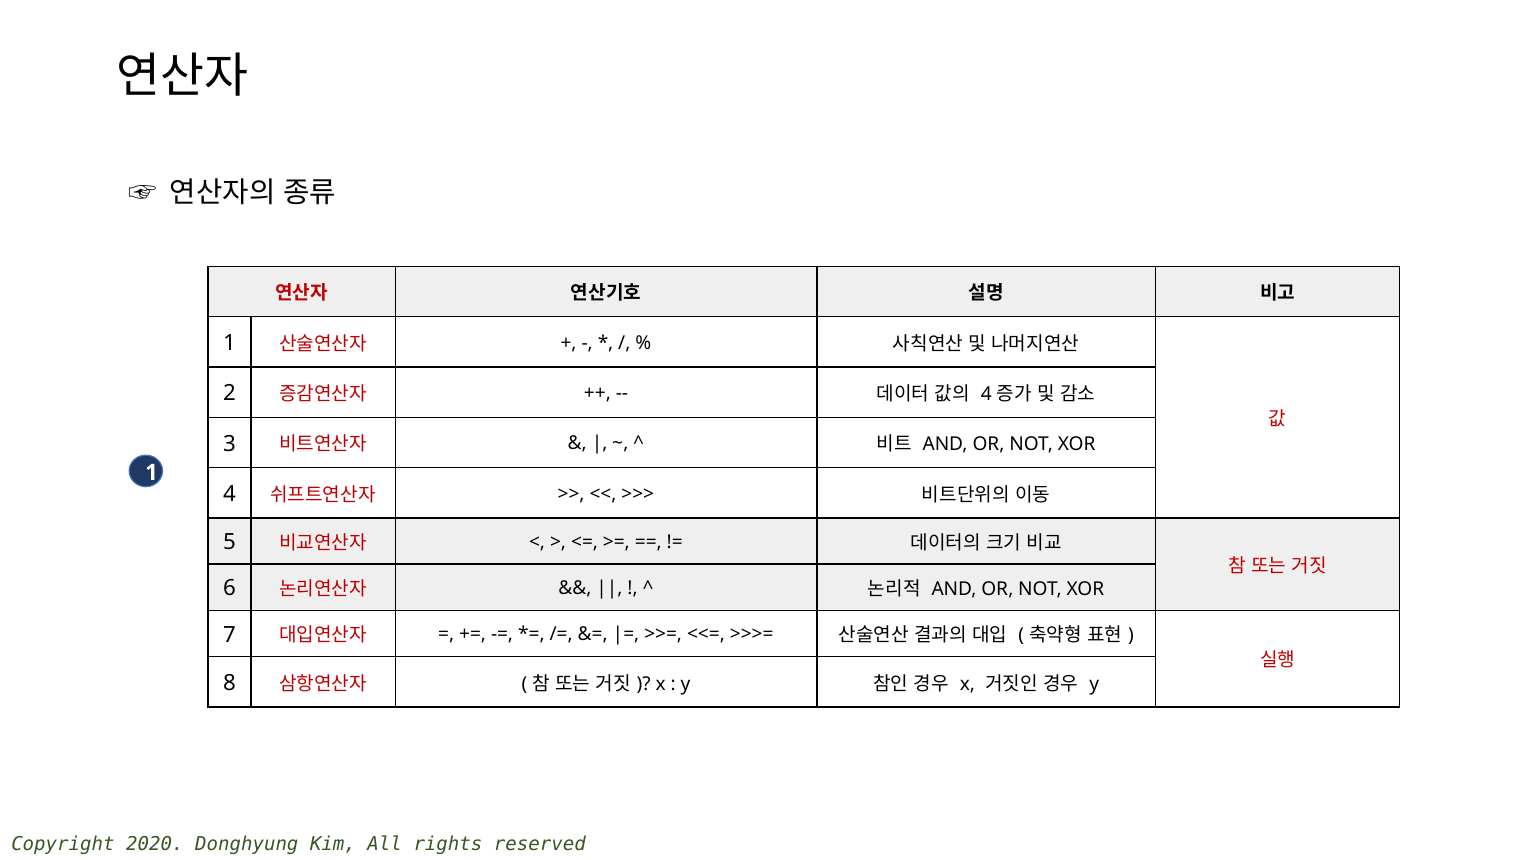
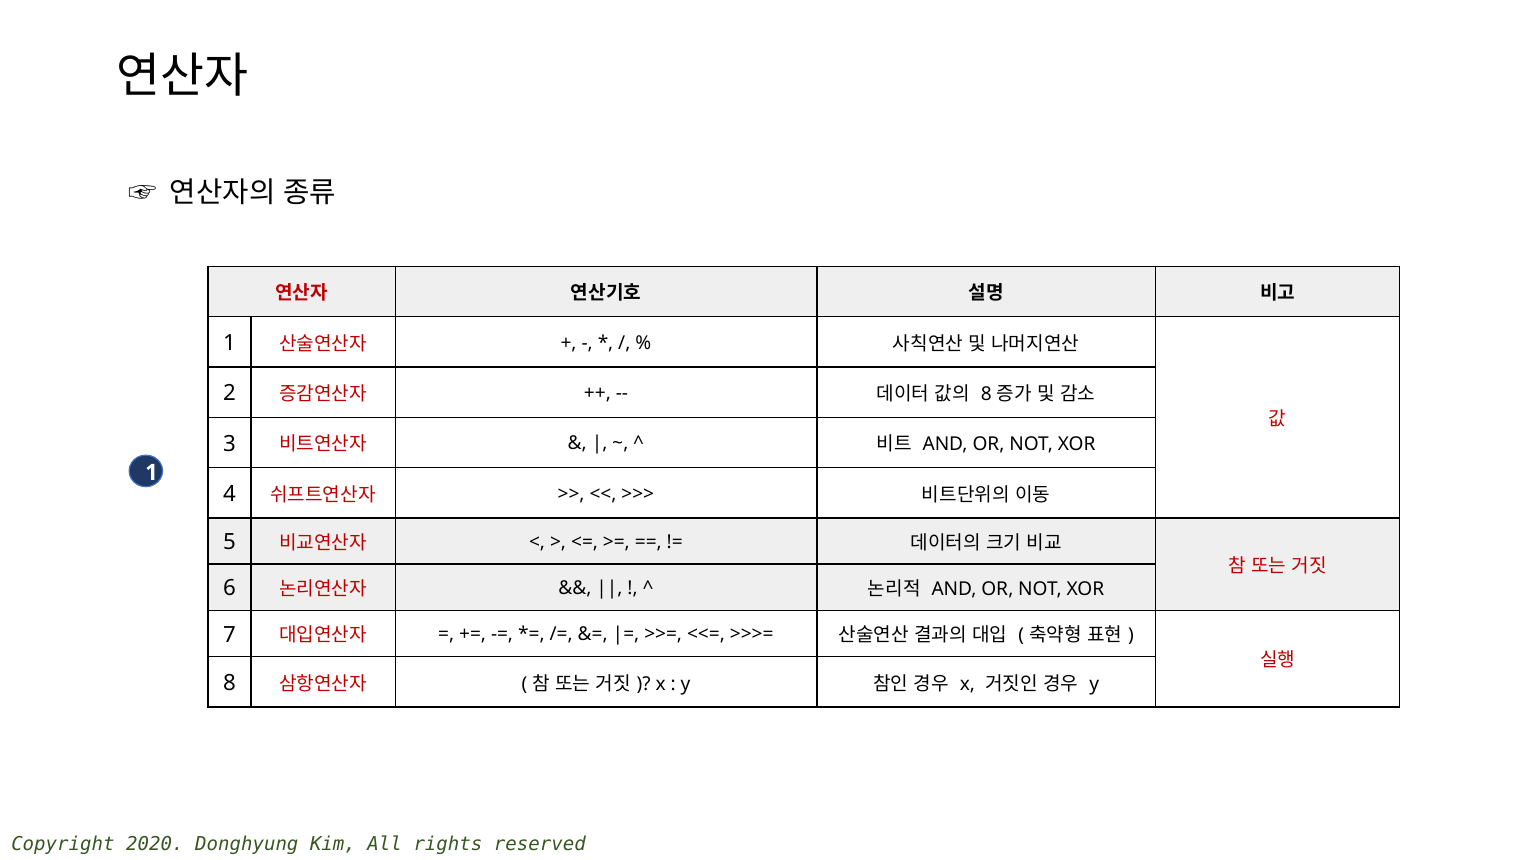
4 at (986, 394): 4 -> 8
